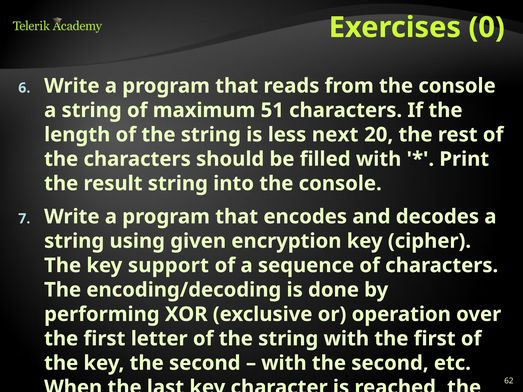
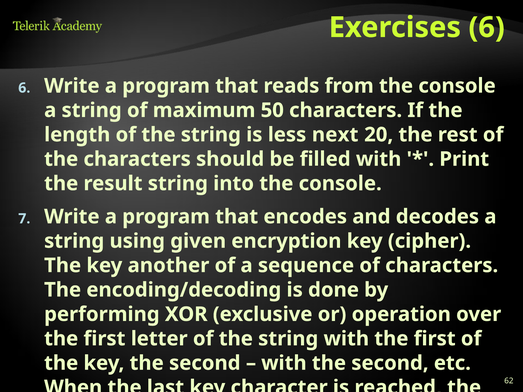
Exercises 0: 0 -> 6
51: 51 -> 50
support: support -> another
